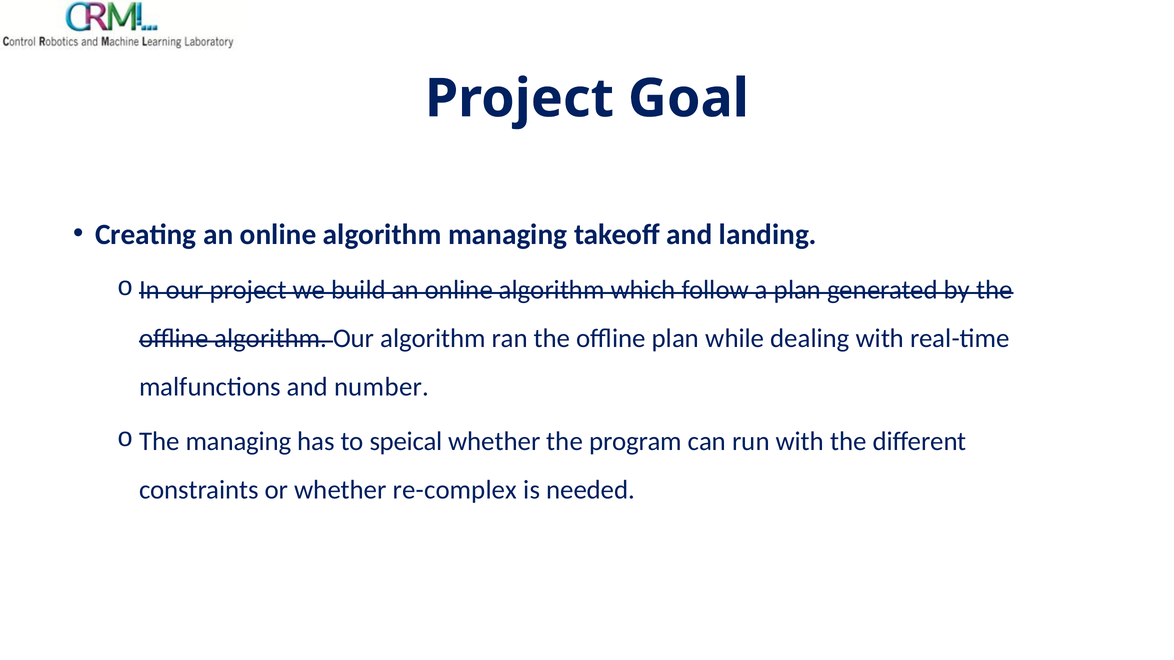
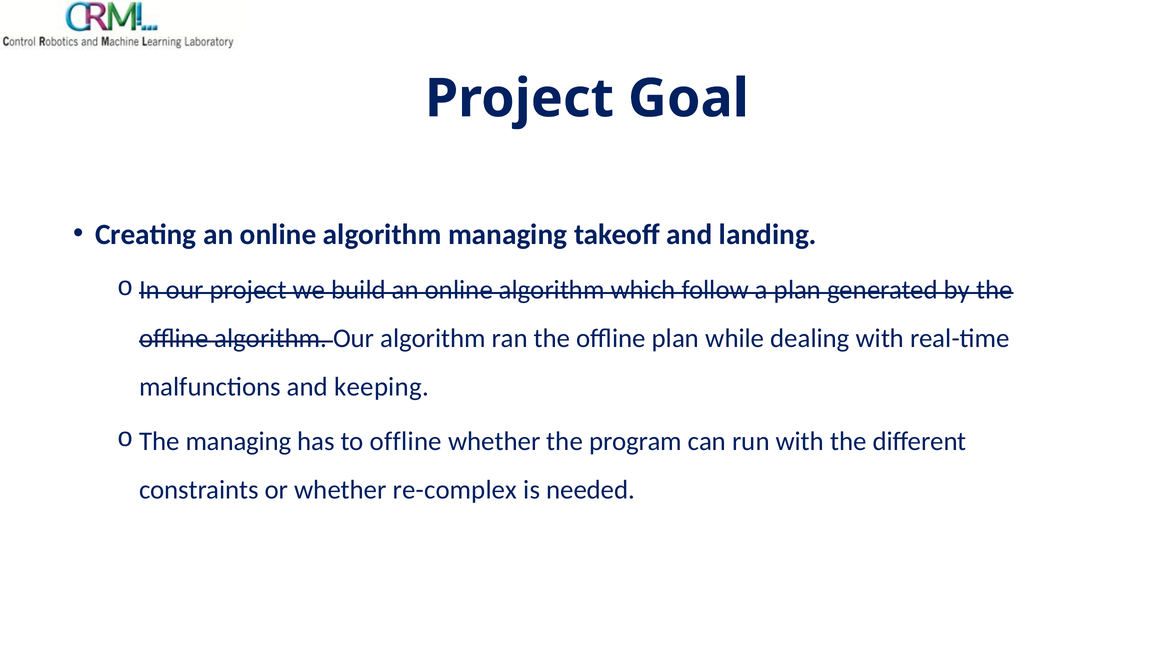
number: number -> keeping
to speical: speical -> offline
